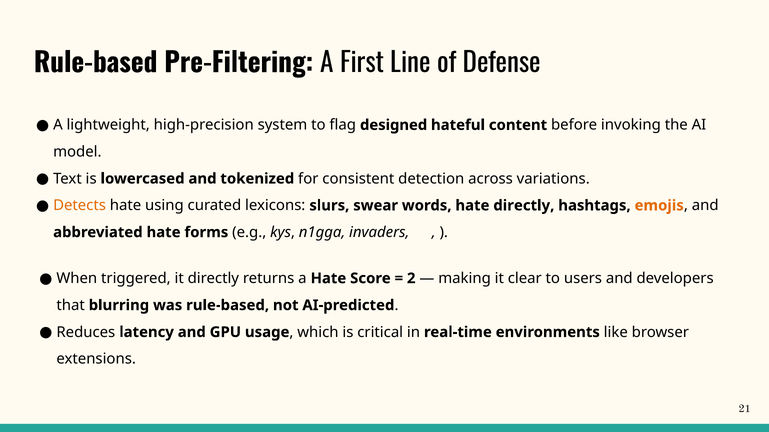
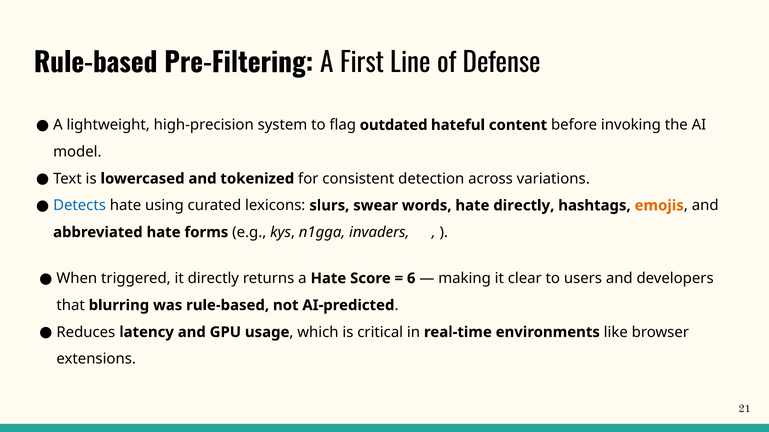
designed: designed -> outdated
Detects colour: orange -> blue
2: 2 -> 6
